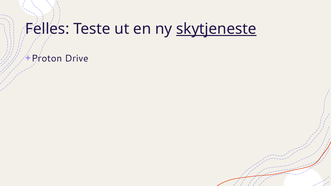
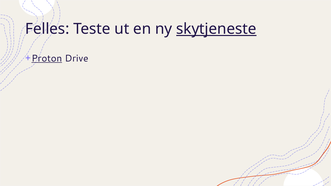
Proton underline: none -> present
